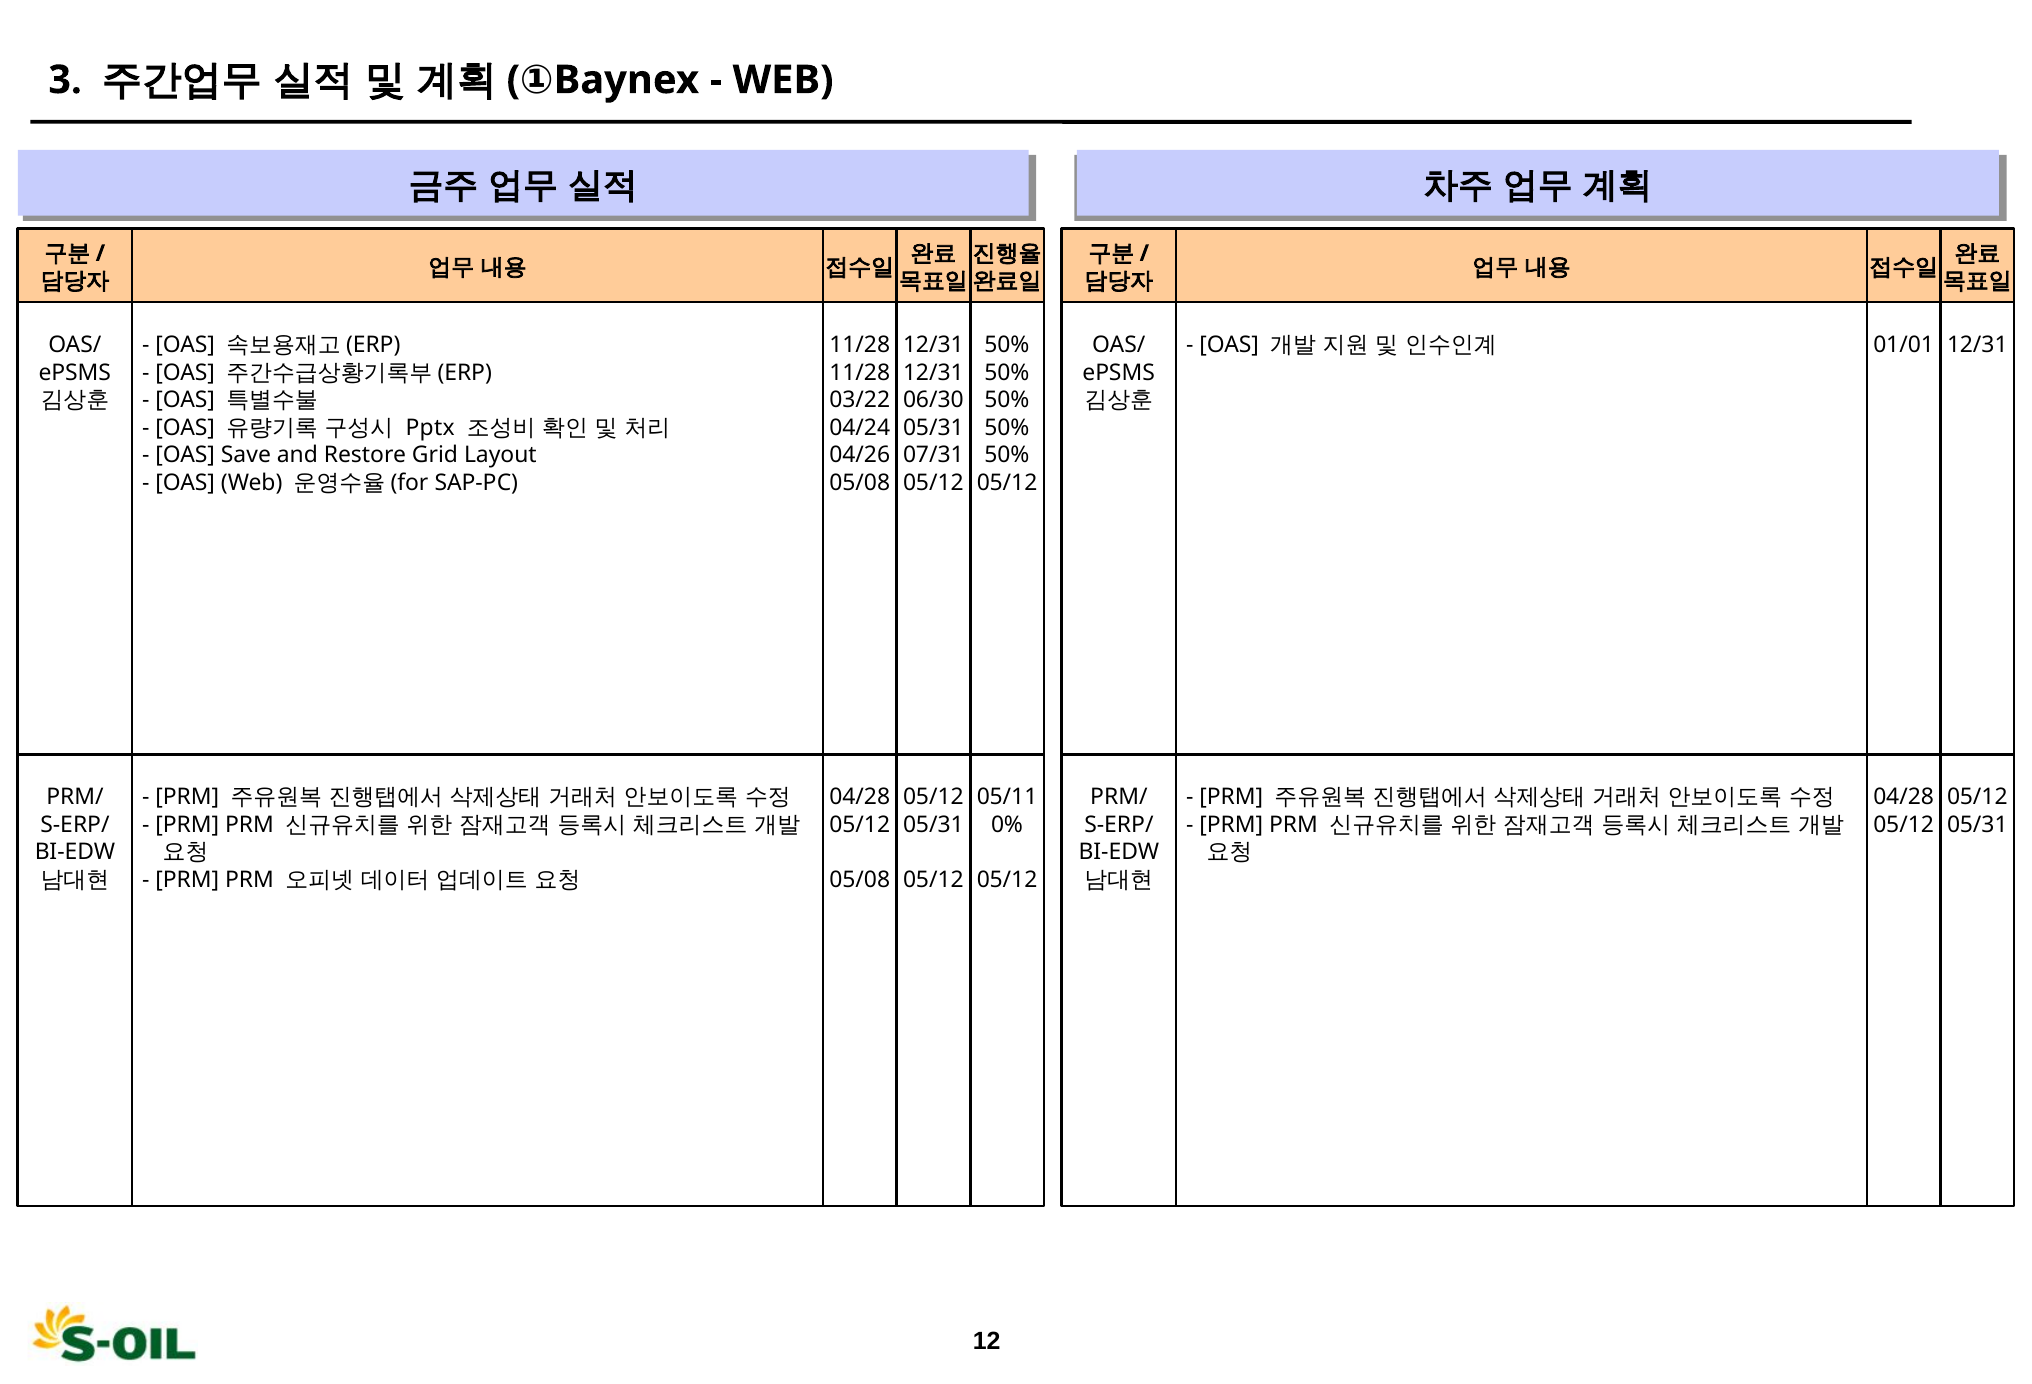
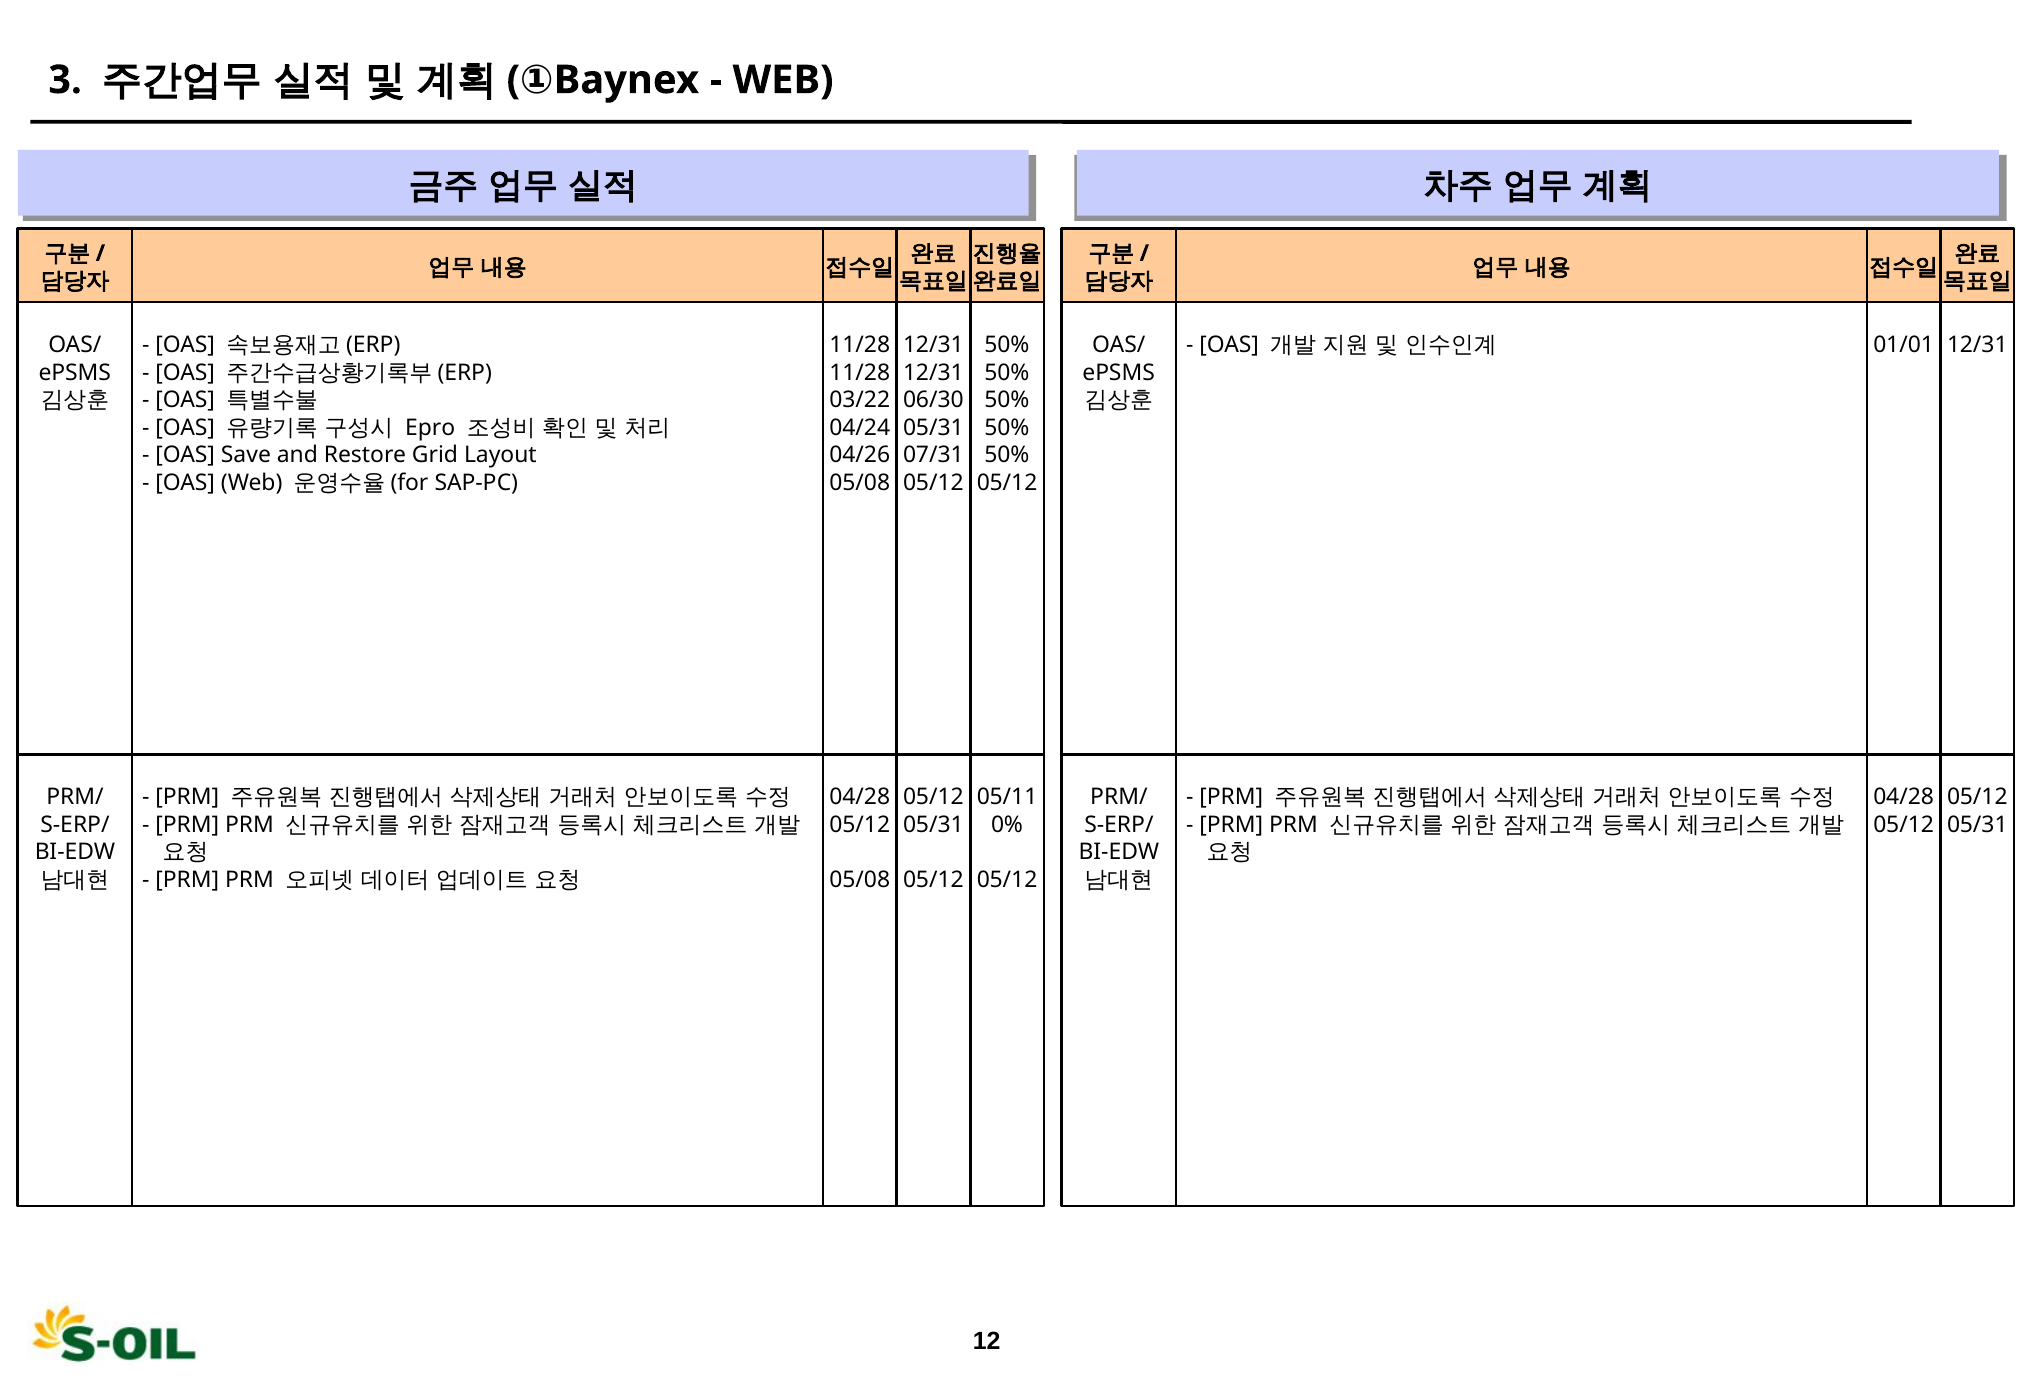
Pptx: Pptx -> Epro
